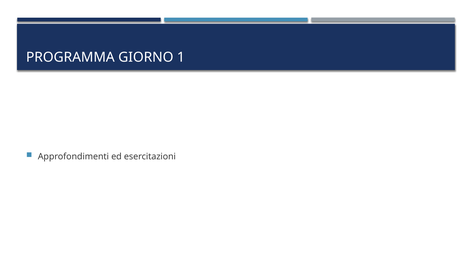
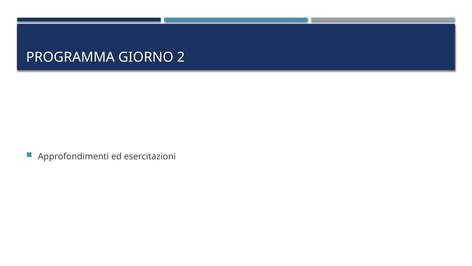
1: 1 -> 2
